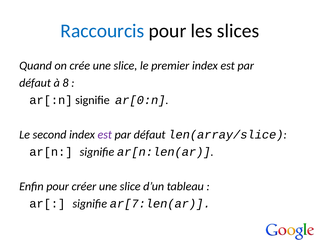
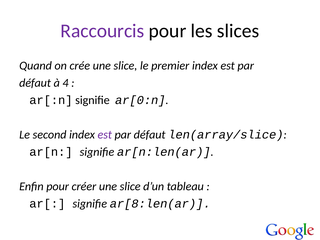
Raccourcis colour: blue -> purple
8: 8 -> 4
ar[7:len(ar: ar[7:len(ar -> ar[8:len(ar
